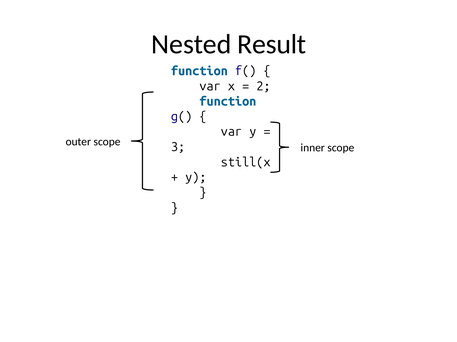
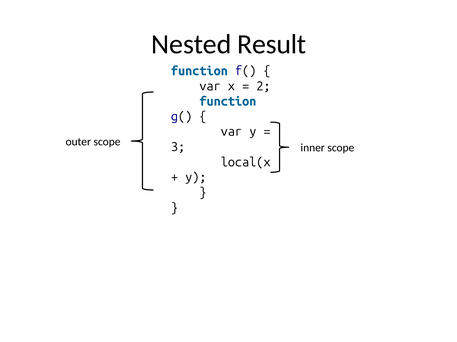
still(x: still(x -> local(x
